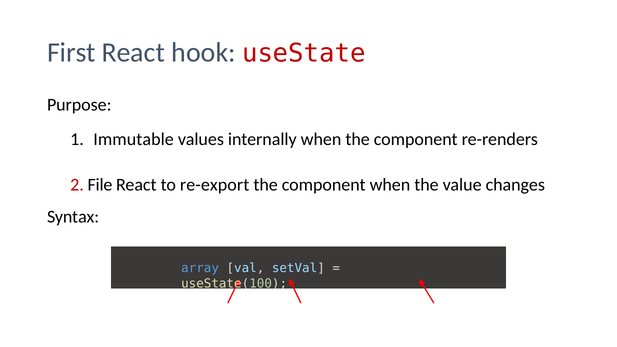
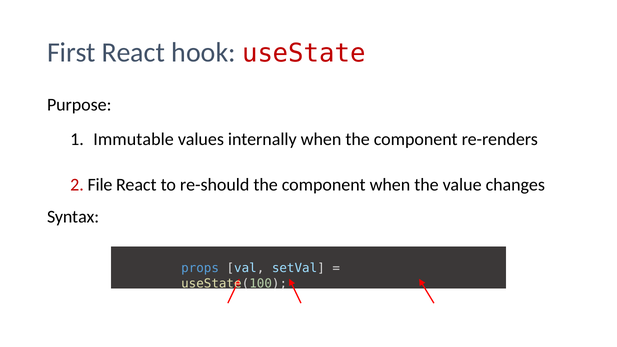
re-export: re-export -> re-should
array: array -> props
